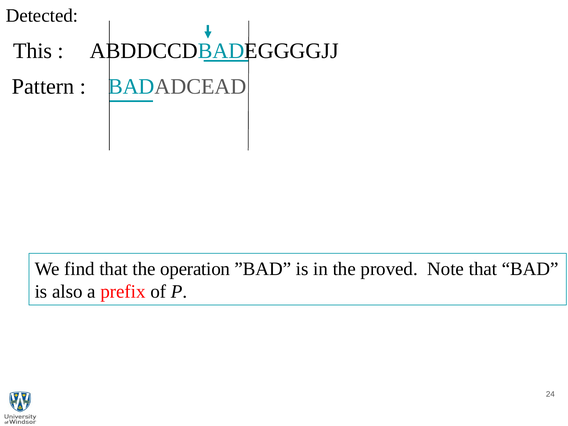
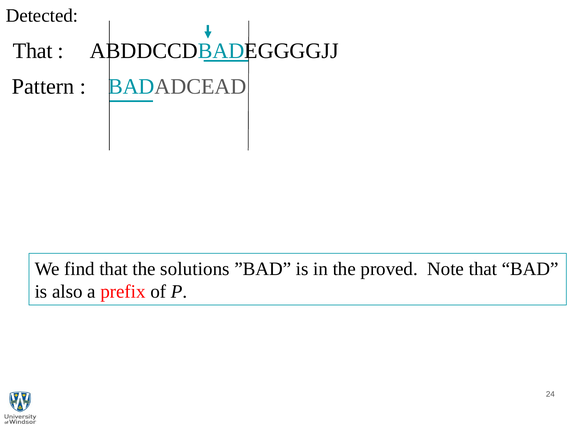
This at (33, 51): This -> That
operation: operation -> solutions
